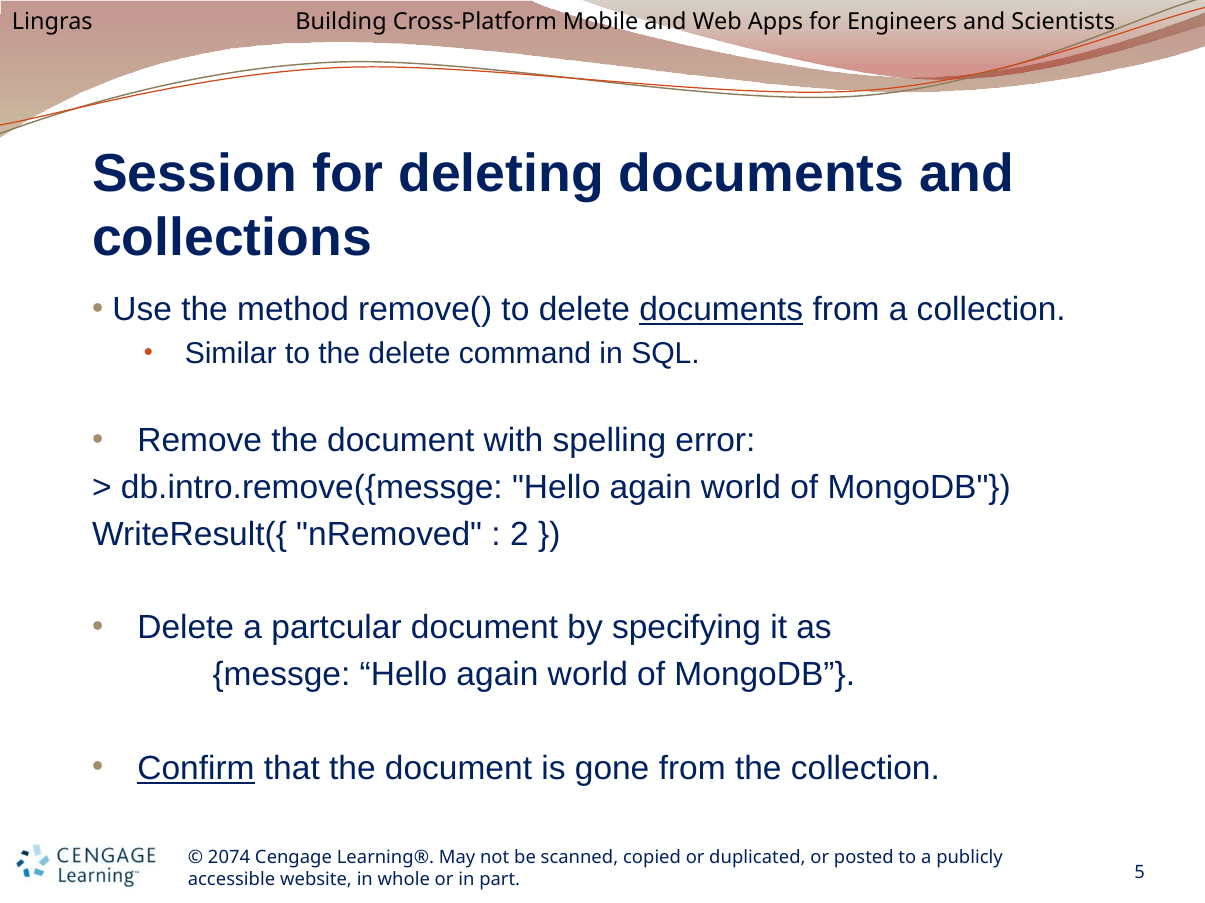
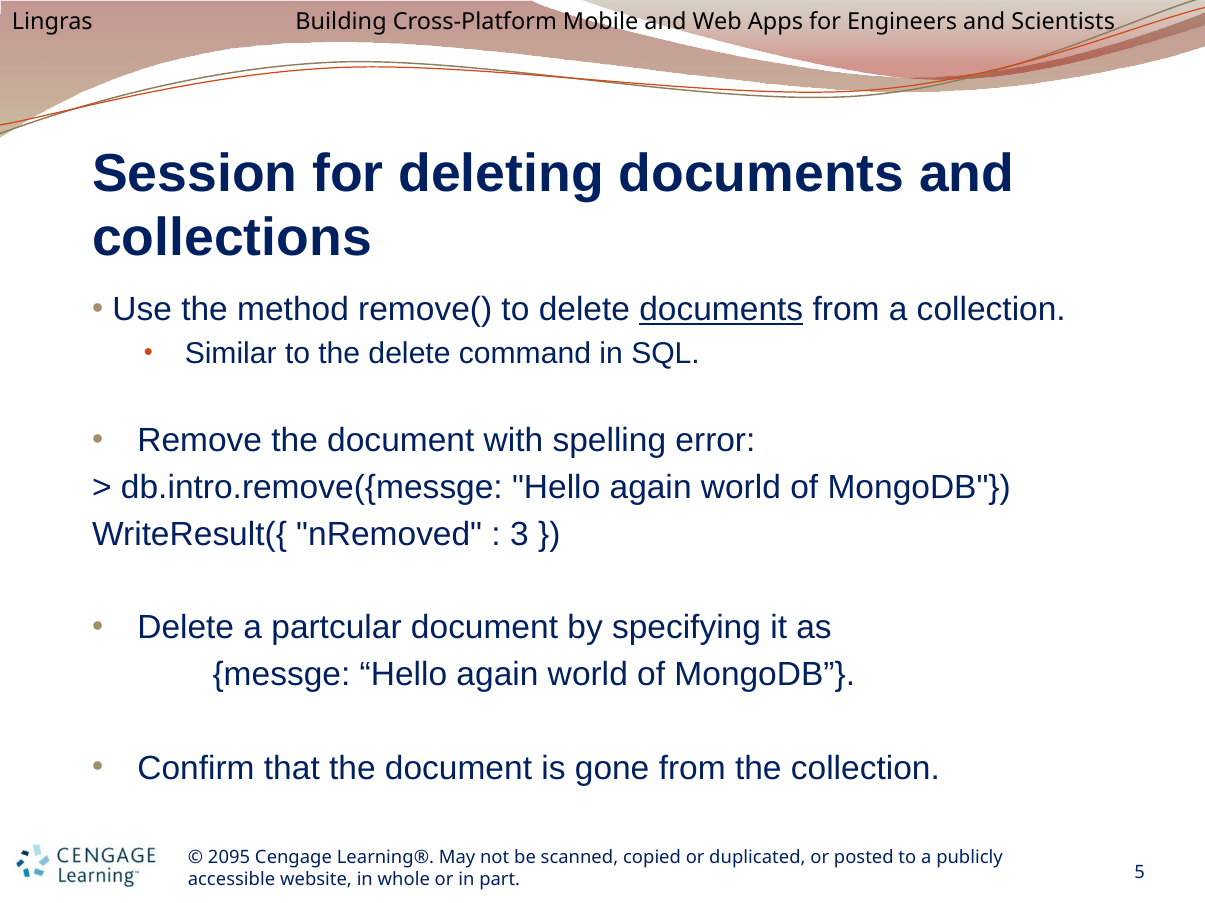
2: 2 -> 3
Confirm underline: present -> none
2074: 2074 -> 2095
